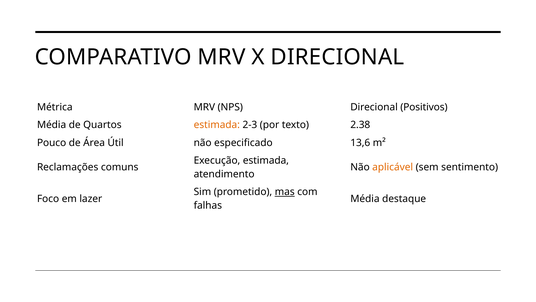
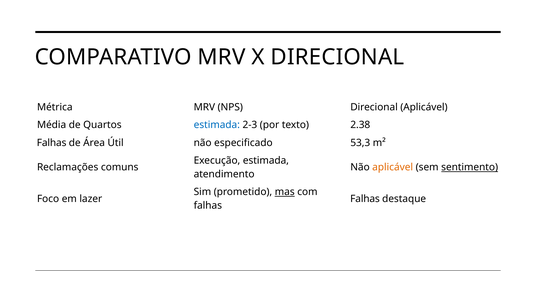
Direcional Positivos: Positivos -> Aplicável
estimada at (217, 125) colour: orange -> blue
Pouco at (52, 143): Pouco -> Falhas
13,6: 13,6 -> 53,3
sentimento underline: none -> present
Média at (365, 198): Média -> Falhas
